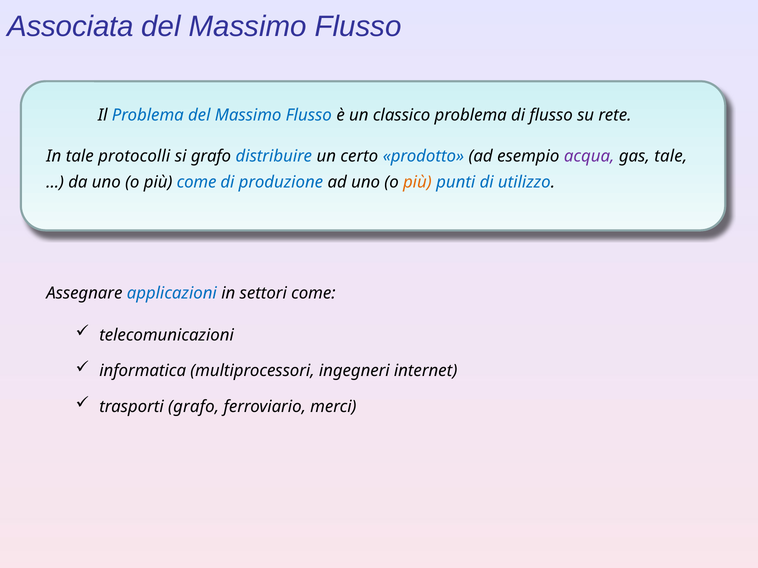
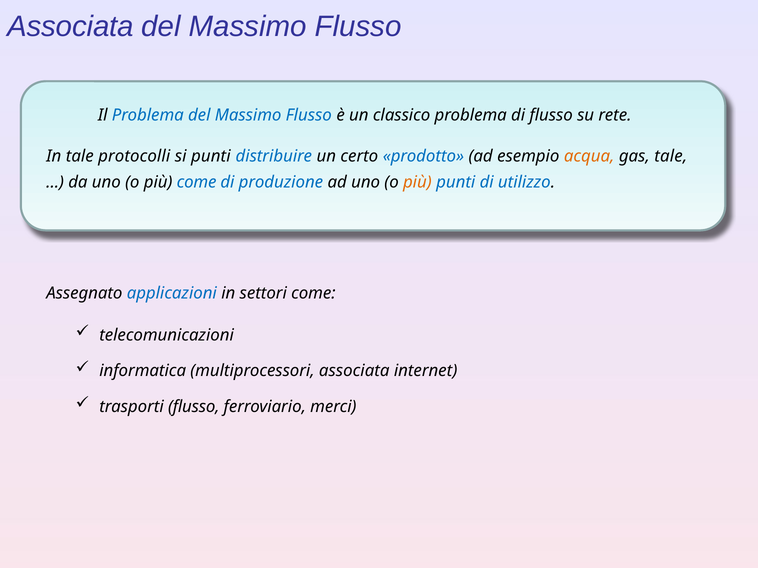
si grafo: grafo -> punti
acqua colour: purple -> orange
Assegnare: Assegnare -> Assegnato
multiprocessori ingegneri: ingegneri -> associata
trasporti grafo: grafo -> flusso
